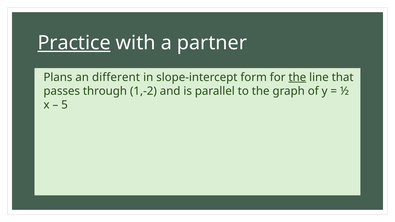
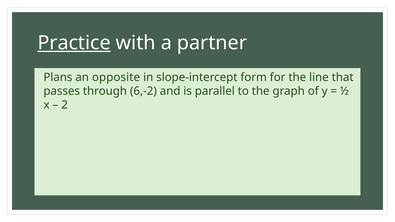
different: different -> opposite
the at (297, 77) underline: present -> none
1,-2: 1,-2 -> 6,-2
5: 5 -> 2
